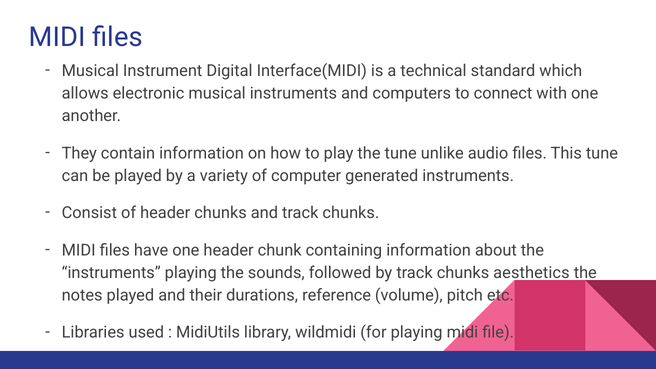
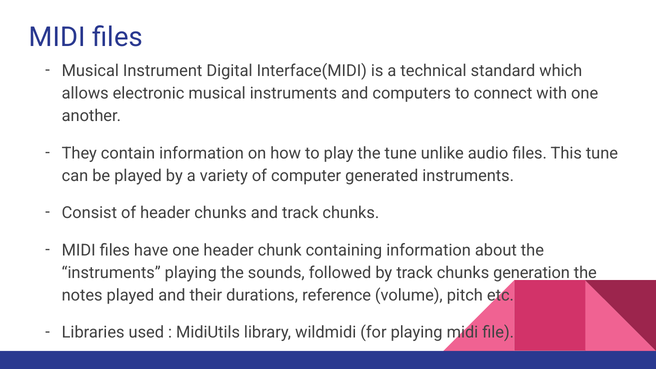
aesthetics: aesthetics -> generation
